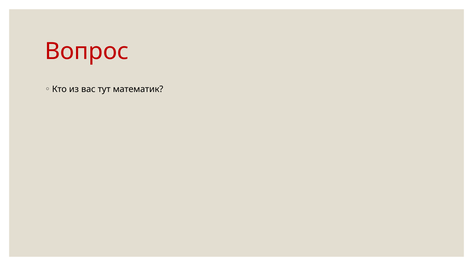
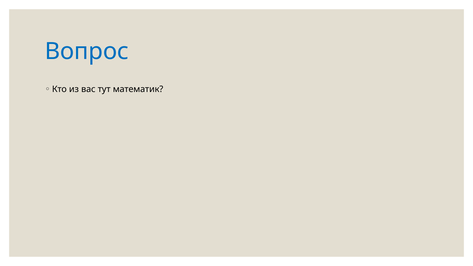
Вопрос colour: red -> blue
